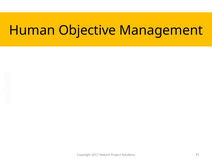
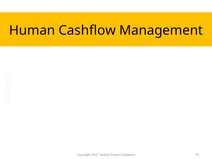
Objective: Objective -> Cashflow
